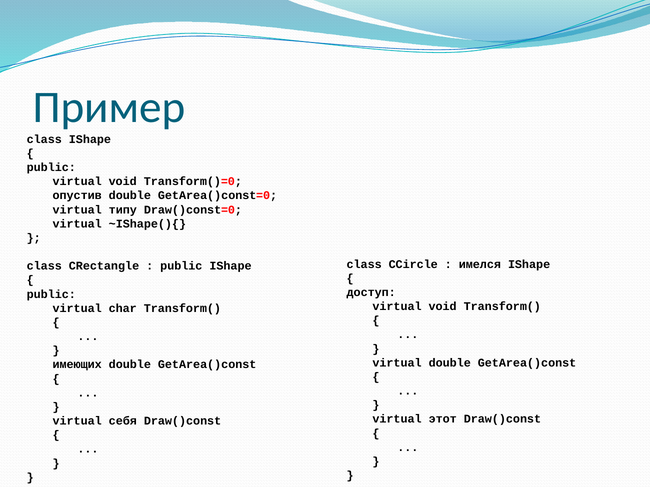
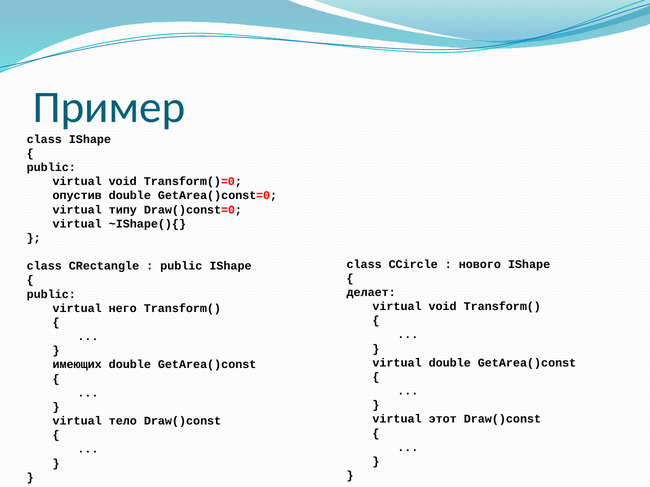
имелся: имелся -> нового
доступ: доступ -> делает
char: char -> него
себя: себя -> тело
